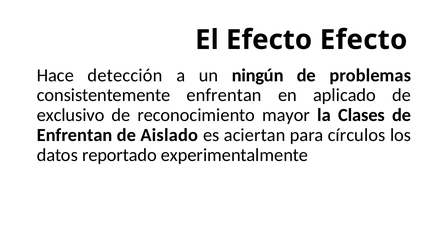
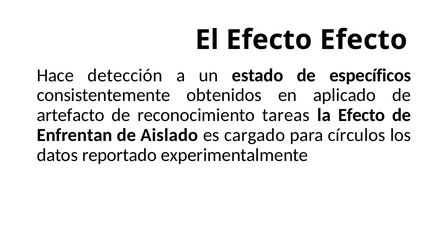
ningún: ningún -> estado
problemas: problemas -> específicos
consistentemente enfrentan: enfrentan -> obtenidos
exclusivo: exclusivo -> artefacto
mayor: mayor -> tareas
la Clases: Clases -> Efecto
aciertan: aciertan -> cargado
